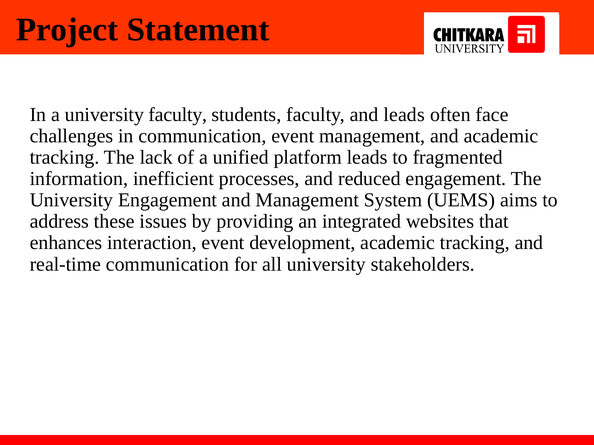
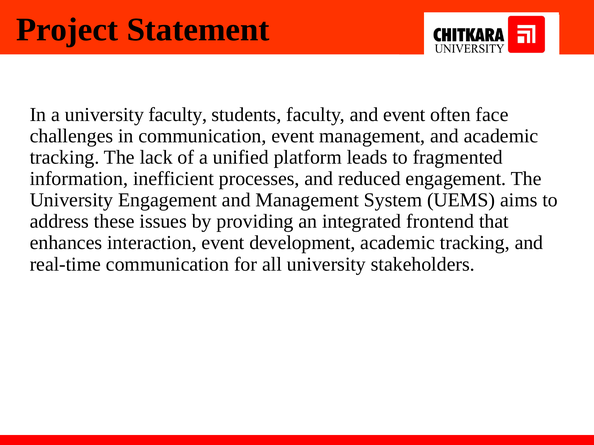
and leads: leads -> event
websites: websites -> frontend
